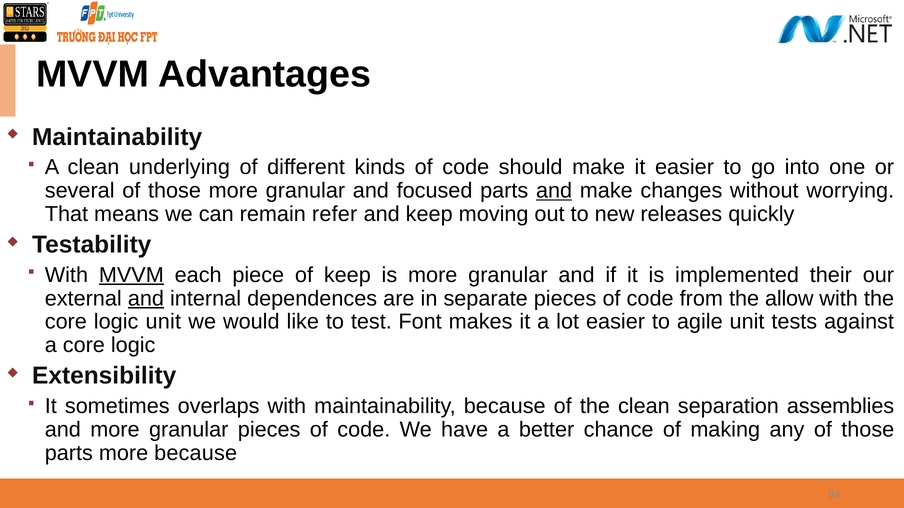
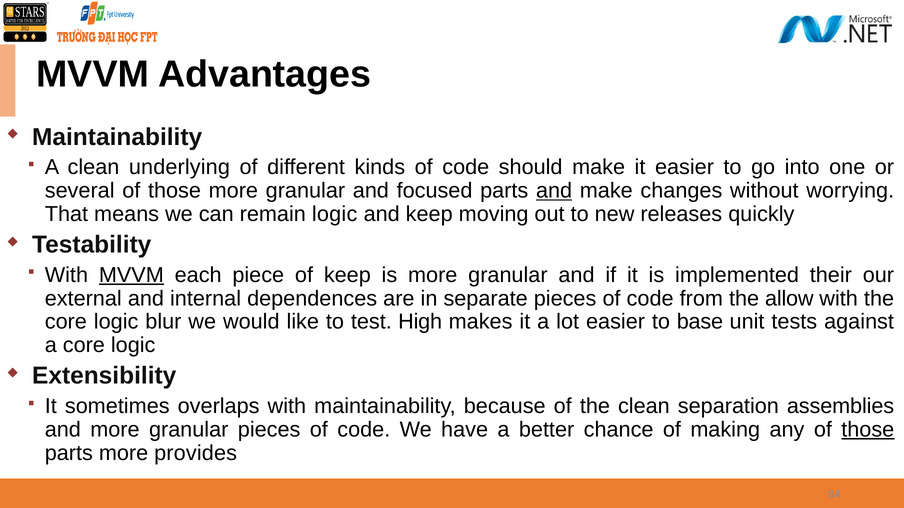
remain refer: refer -> logic
and at (146, 299) underline: present -> none
logic unit: unit -> blur
Font: Font -> High
agile: agile -> base
those at (868, 430) underline: none -> present
more because: because -> provides
